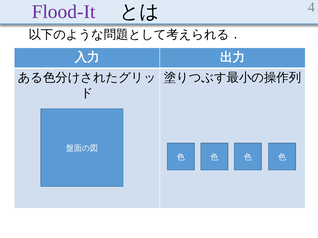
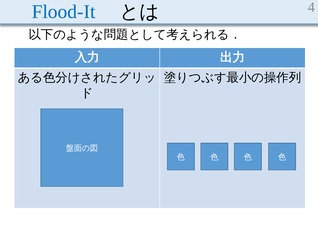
Flood-It colour: purple -> blue
